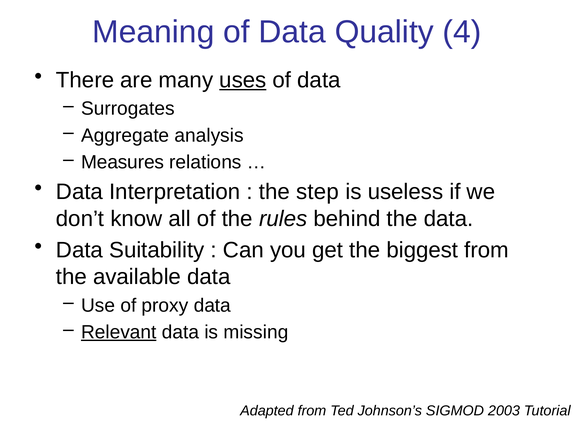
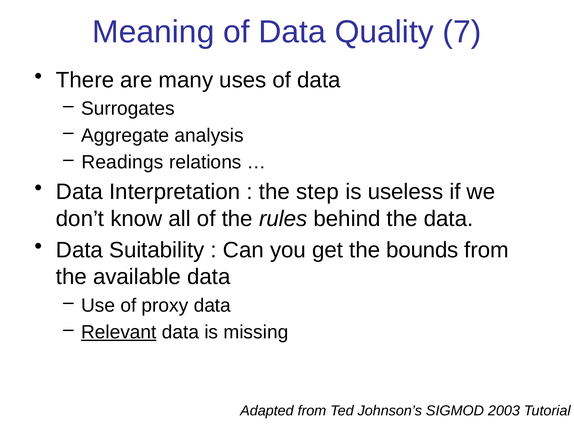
4: 4 -> 7
uses underline: present -> none
Measures: Measures -> Readings
biggest: biggest -> bounds
